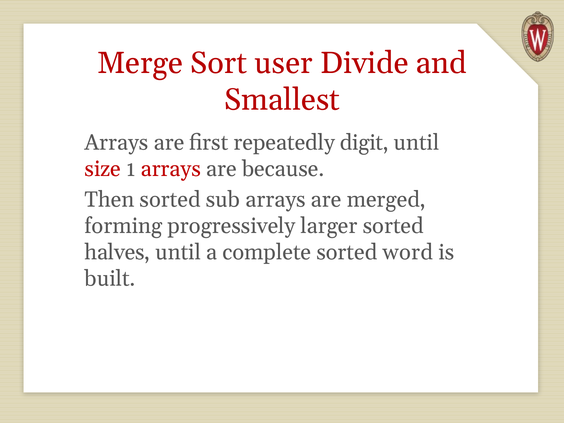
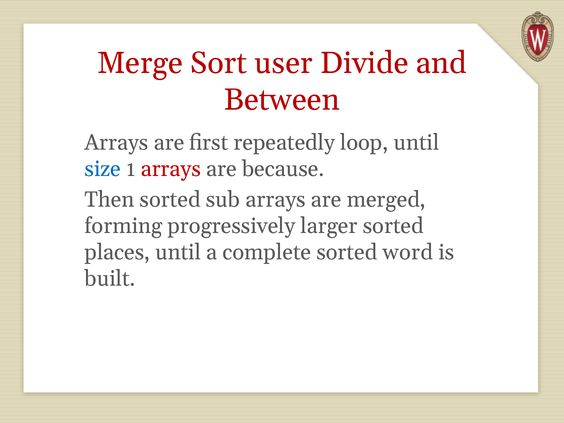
Smallest: Smallest -> Between
digit: digit -> loop
size colour: red -> blue
halves: halves -> places
